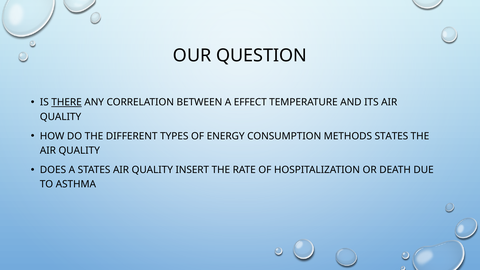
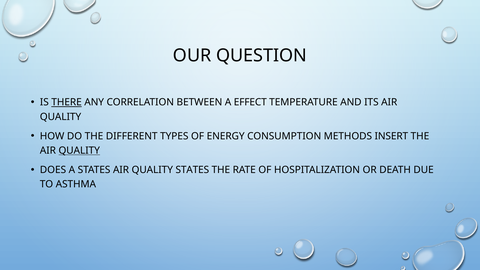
METHODS STATES: STATES -> INSERT
QUALITY at (79, 151) underline: none -> present
QUALITY INSERT: INSERT -> STATES
